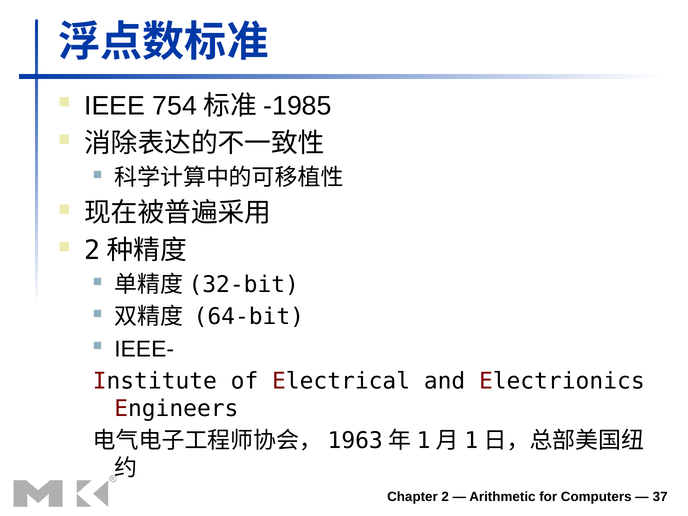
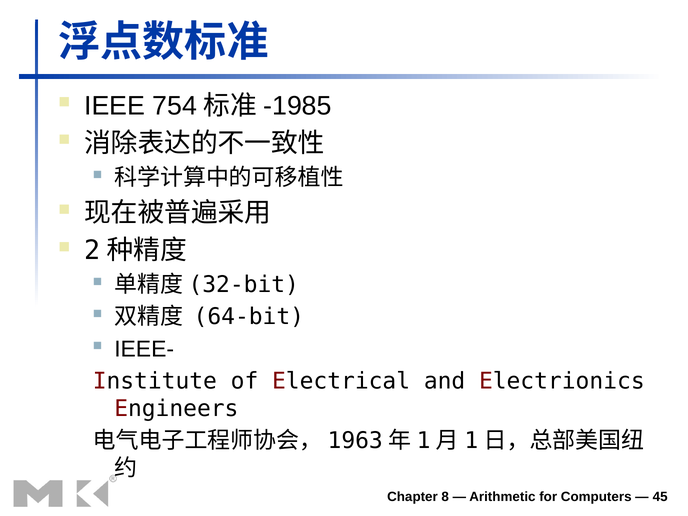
2: 2 -> 8
37: 37 -> 45
